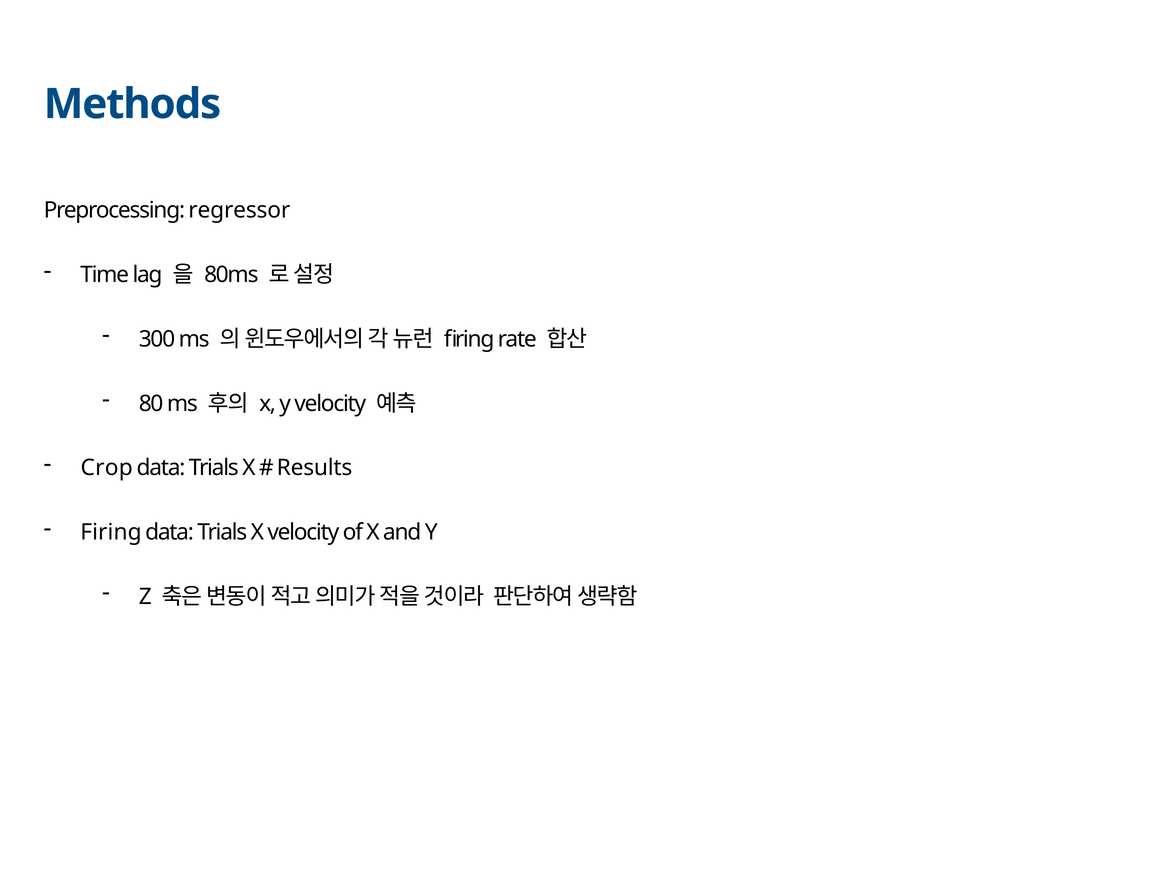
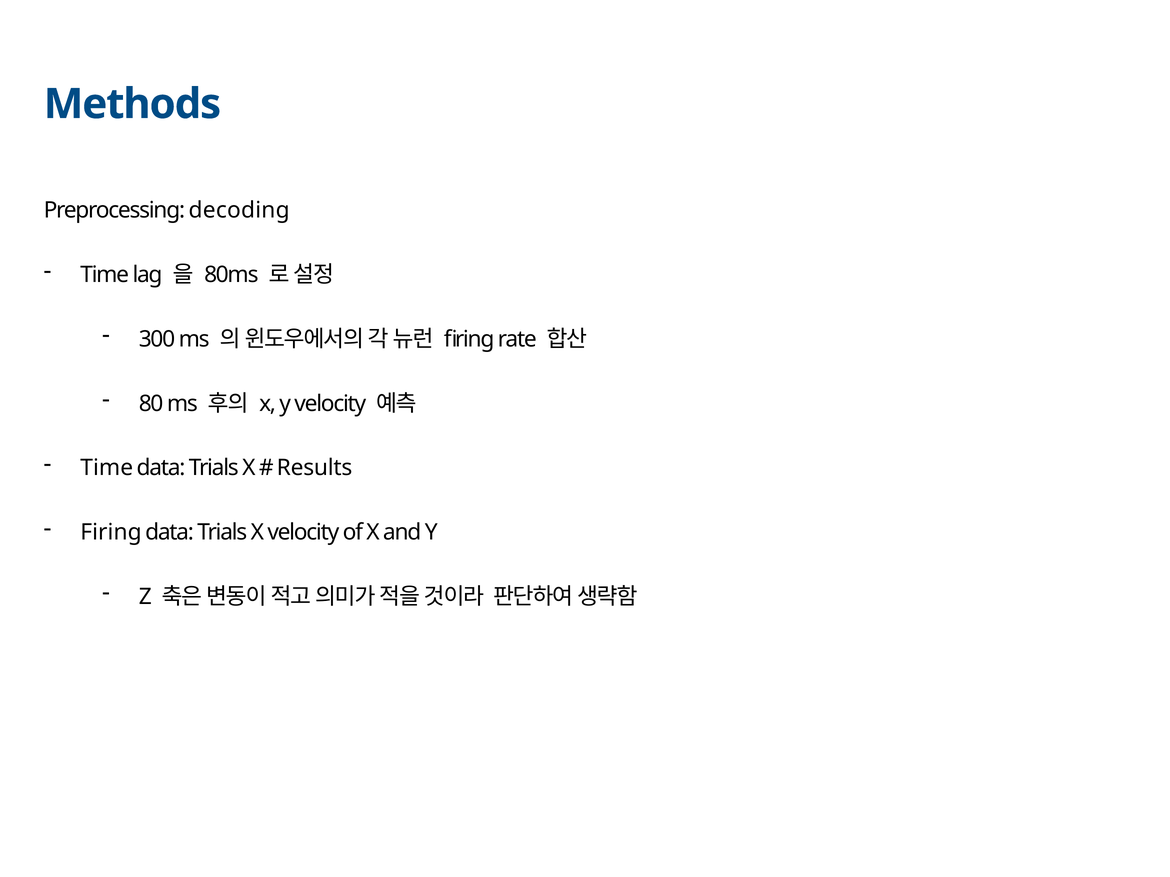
regressor: regressor -> decoding
Crop at (107, 468): Crop -> Time
